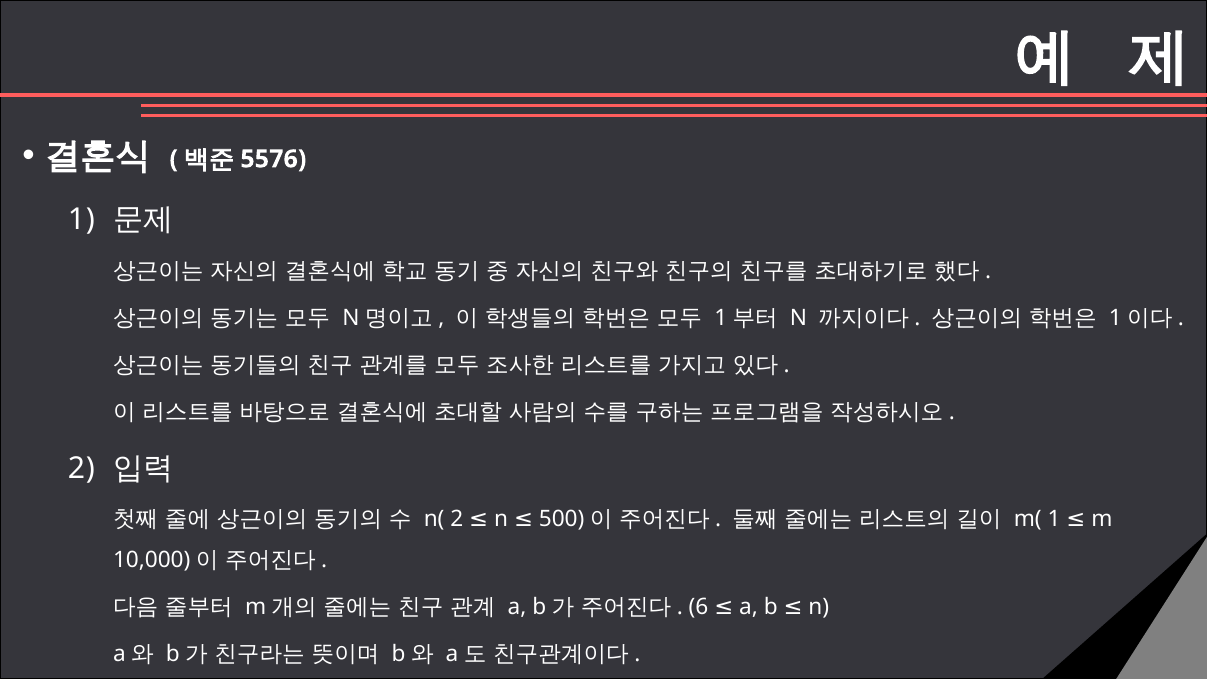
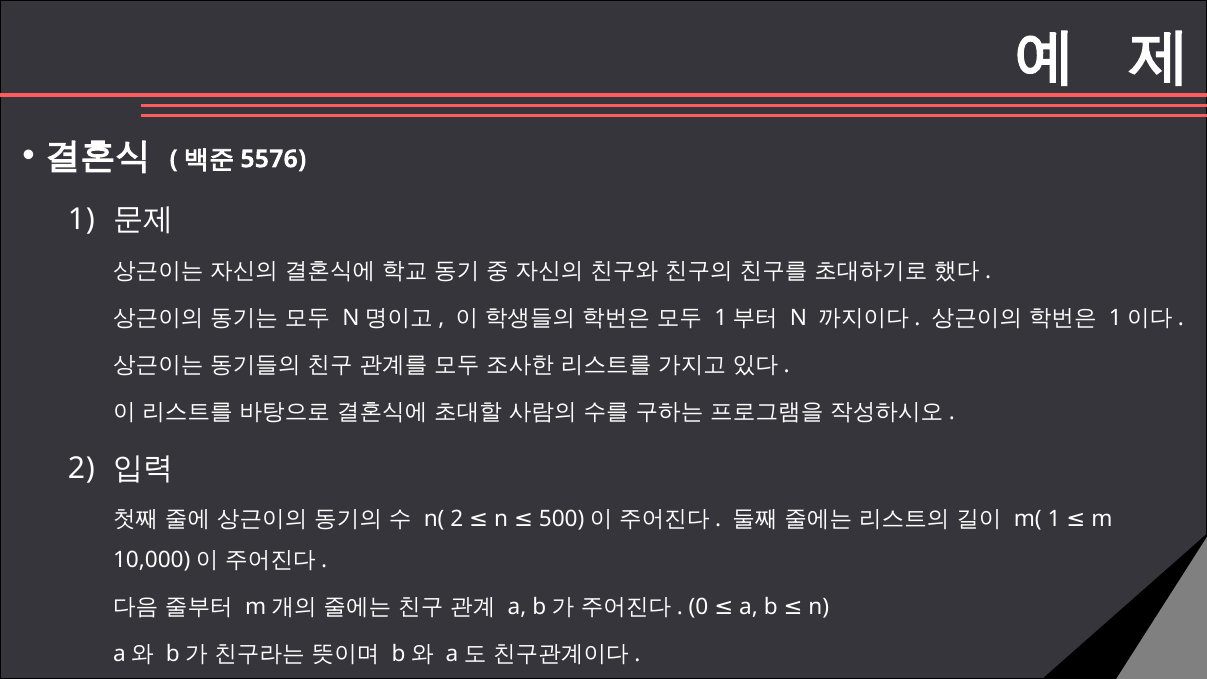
6: 6 -> 0
